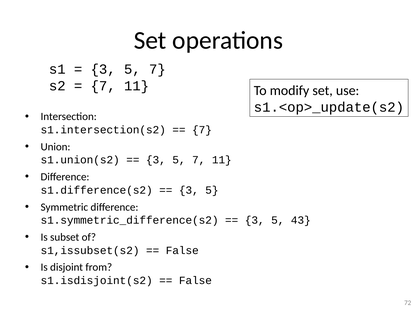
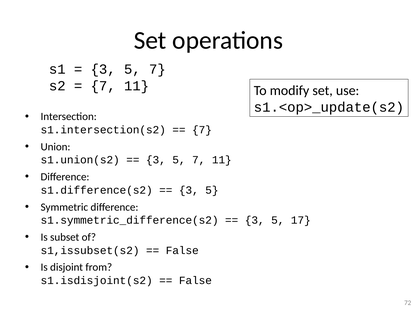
43: 43 -> 17
